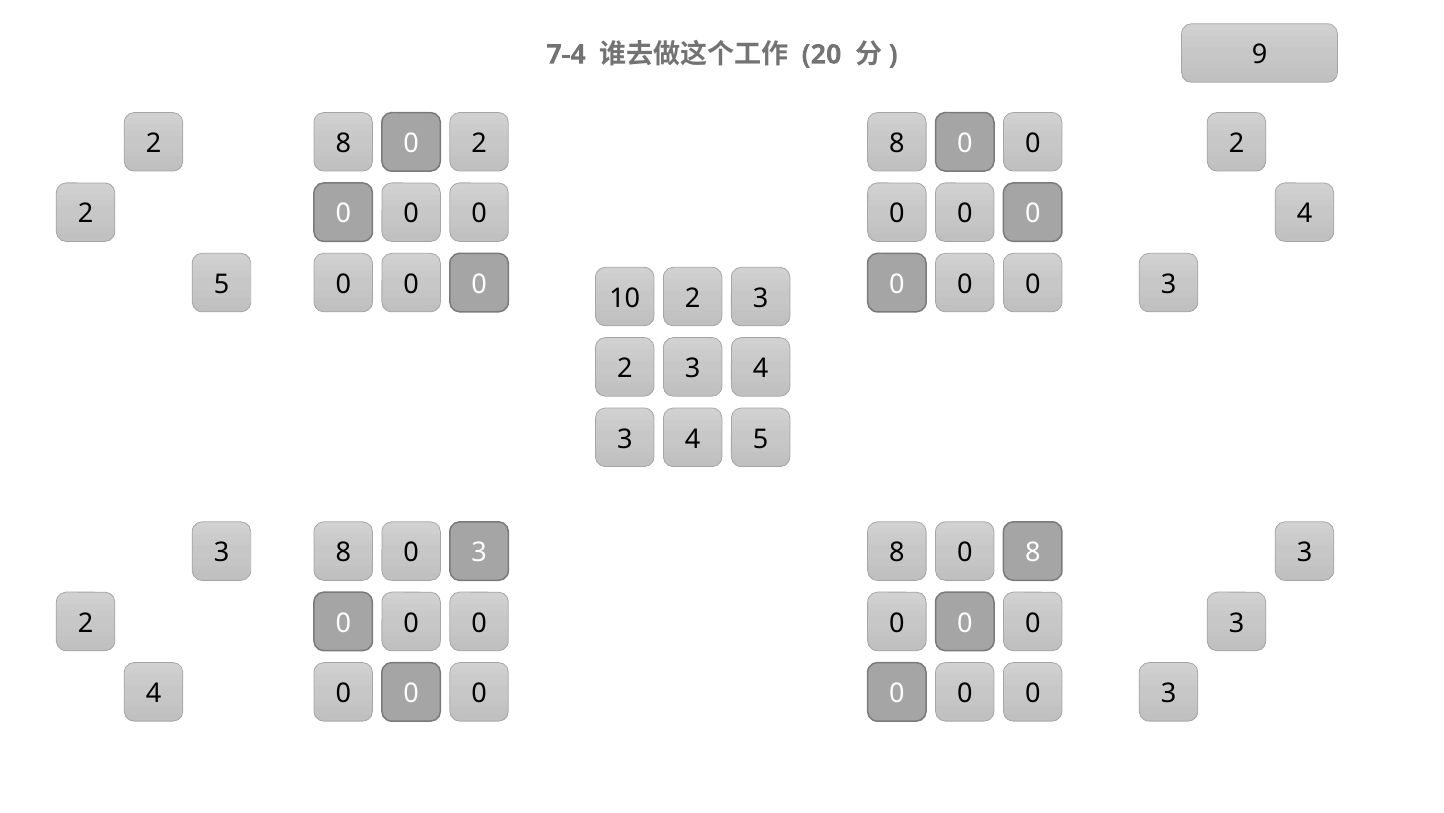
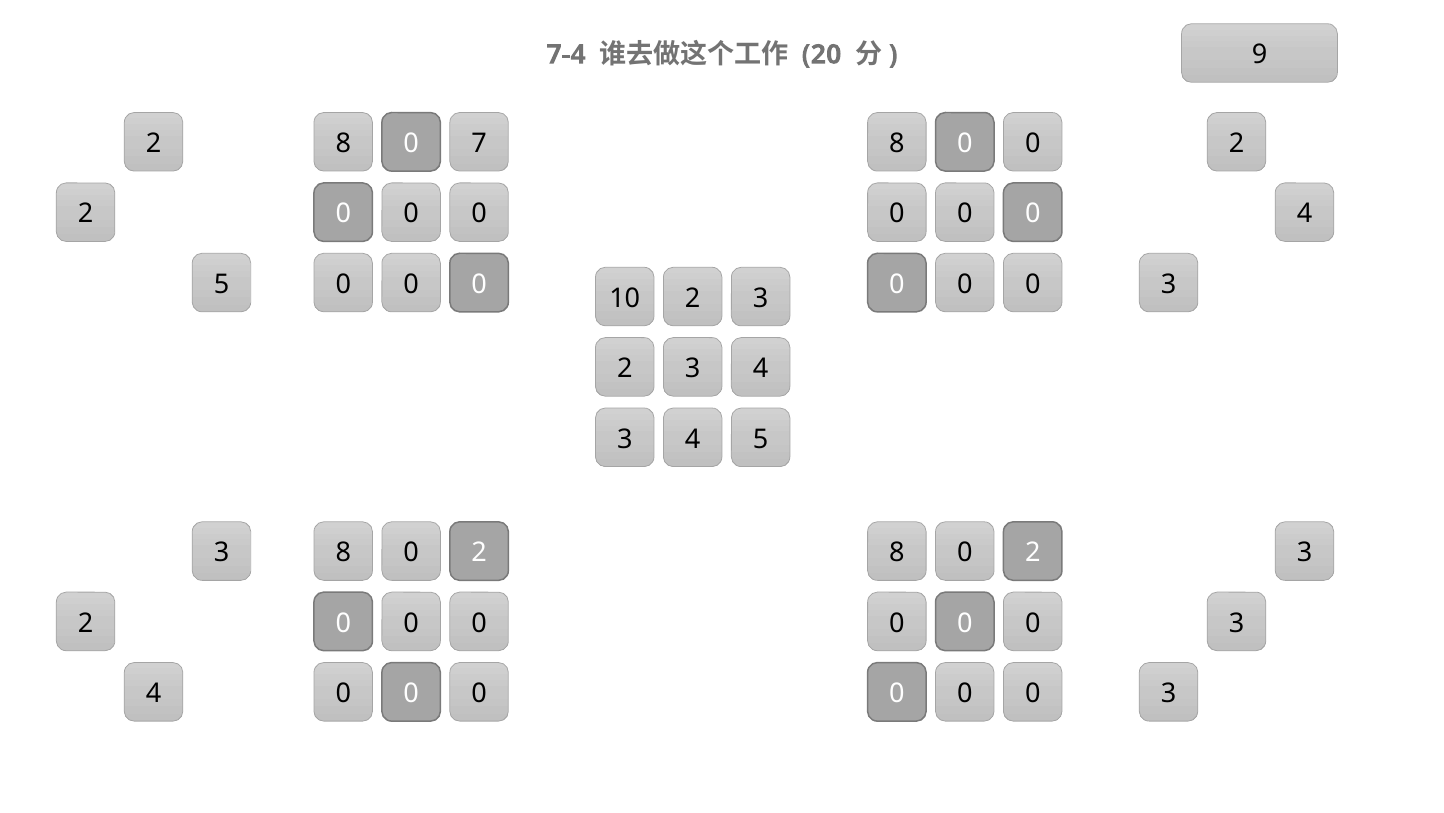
8 0 2: 2 -> 7
3 at (479, 552): 3 -> 2
8 at (1033, 552): 8 -> 2
